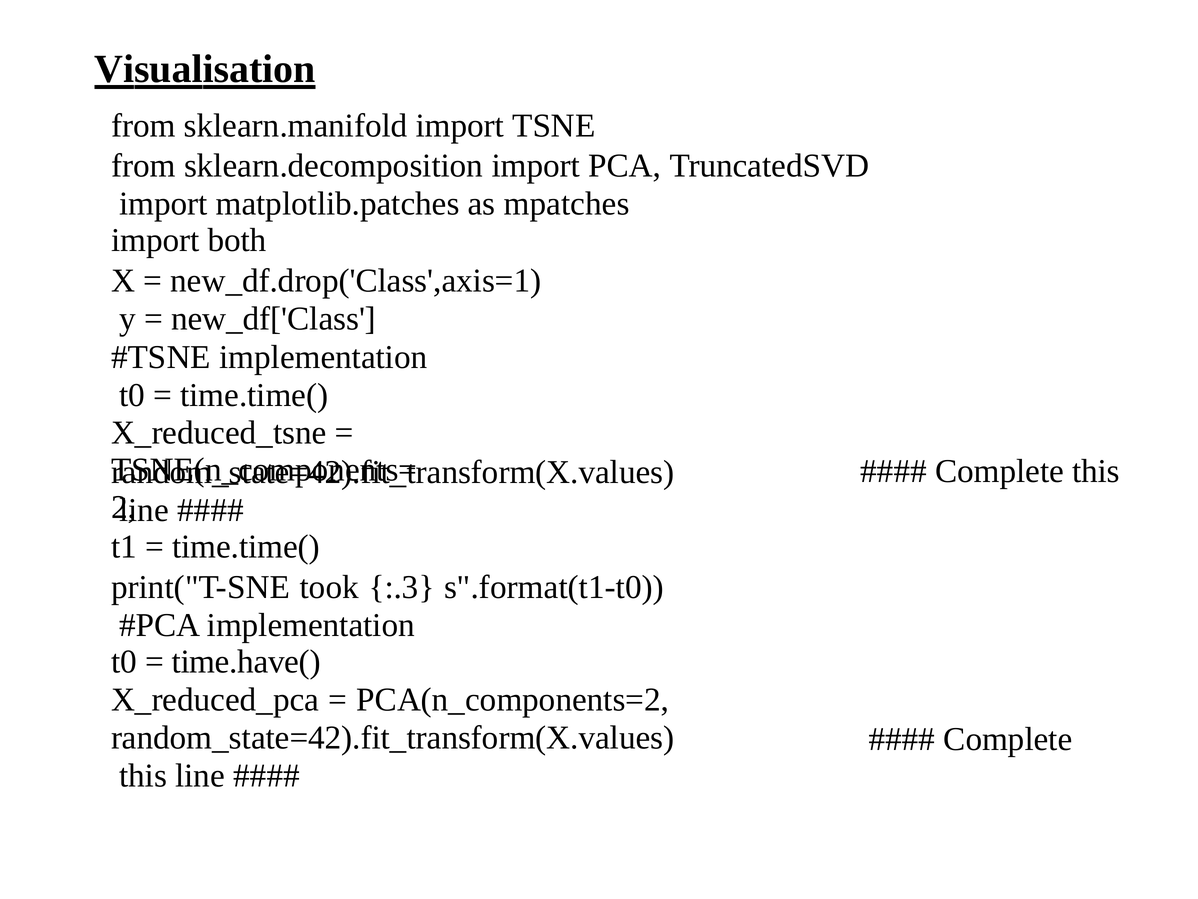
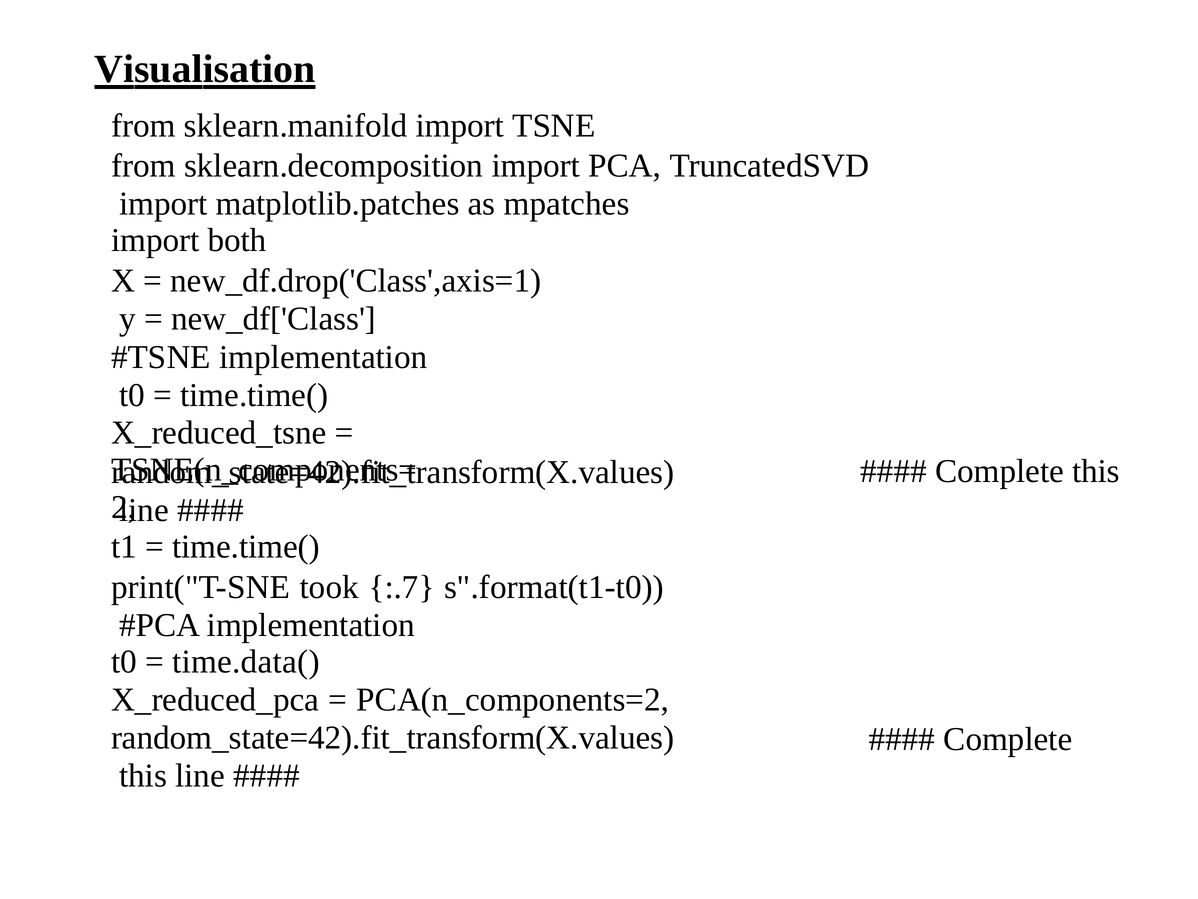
:.3: :.3 -> :.7
time.have(: time.have( -> time.data(
